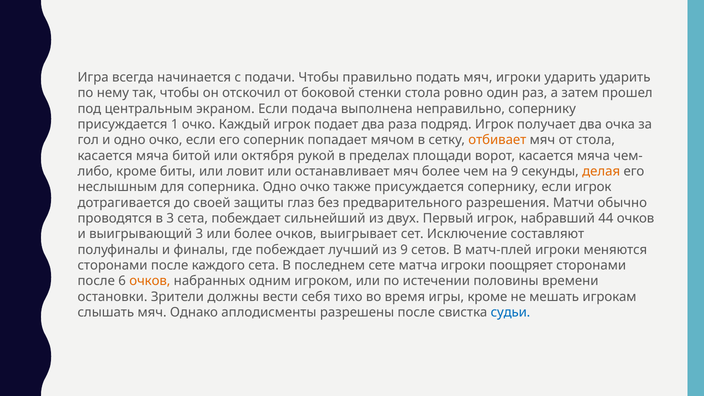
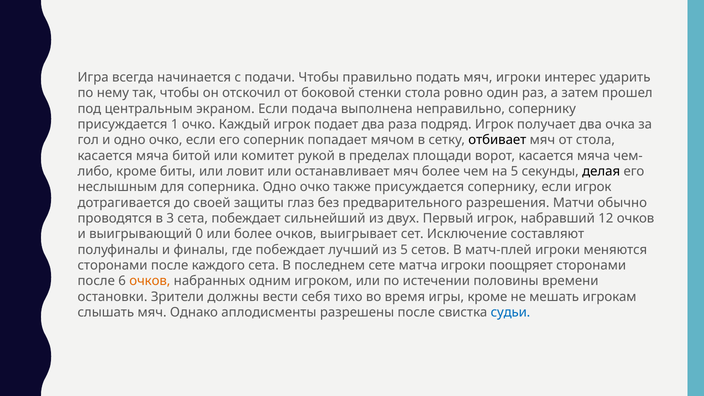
игроки ударить: ударить -> интерес
отбивает colour: orange -> black
октября: октября -> комитет
на 9: 9 -> 5
делая colour: orange -> black
44: 44 -> 12
выигрывающий 3: 3 -> 0
из 9: 9 -> 5
